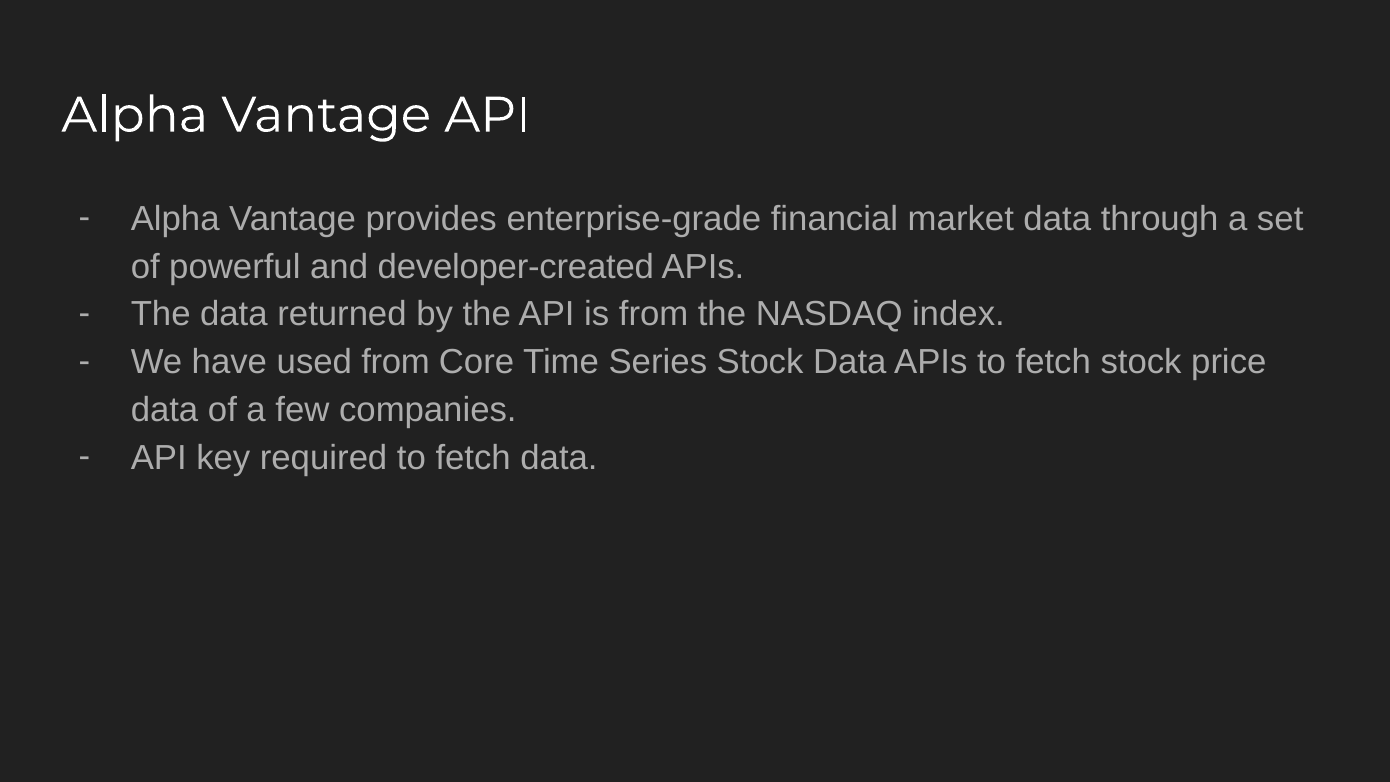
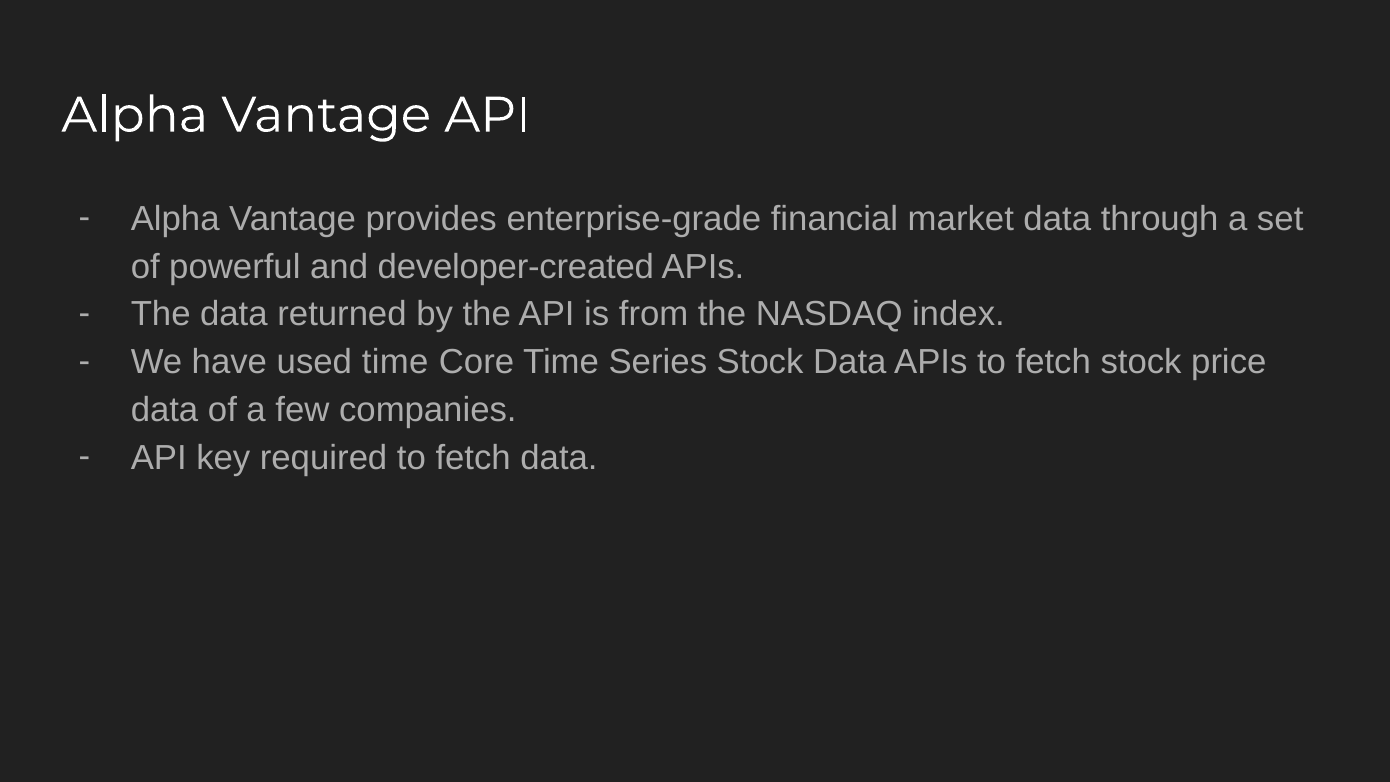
used from: from -> time
